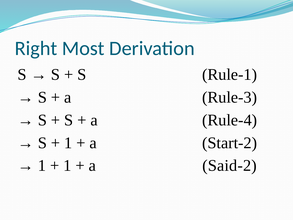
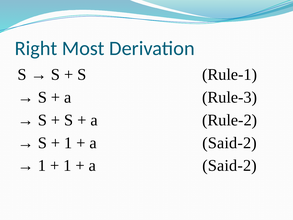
Rule-4: Rule-4 -> Rule-2
Start-2 at (230, 143): Start-2 -> Said-2
